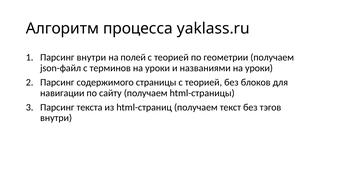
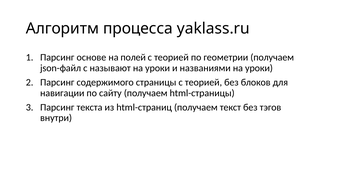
Парсинг внутри: внутри -> основе
терминов: терминов -> называют
